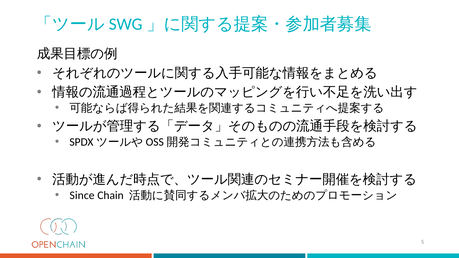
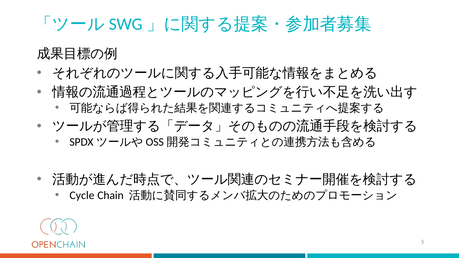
Since: Since -> Cycle
